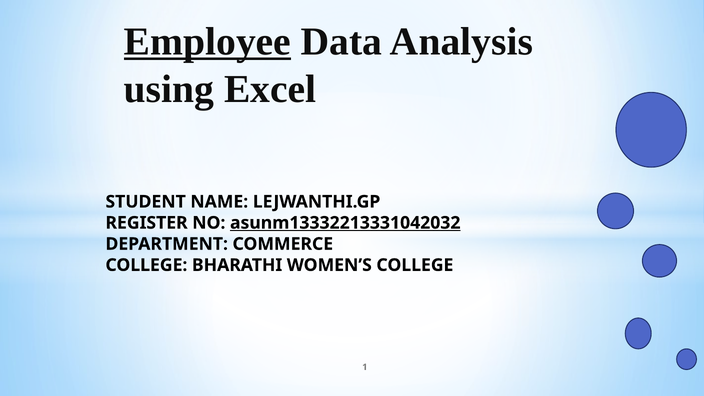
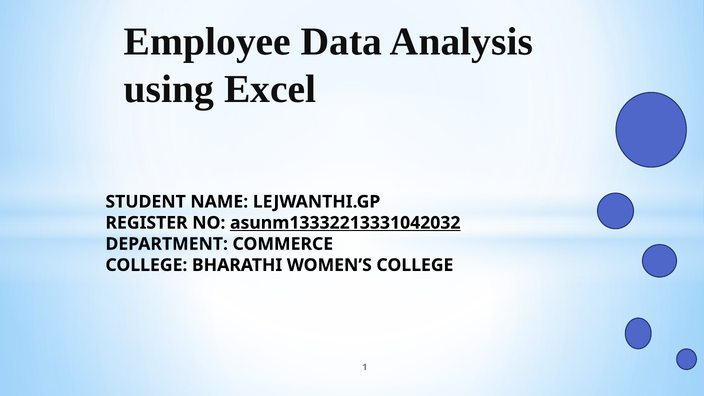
Employee underline: present -> none
